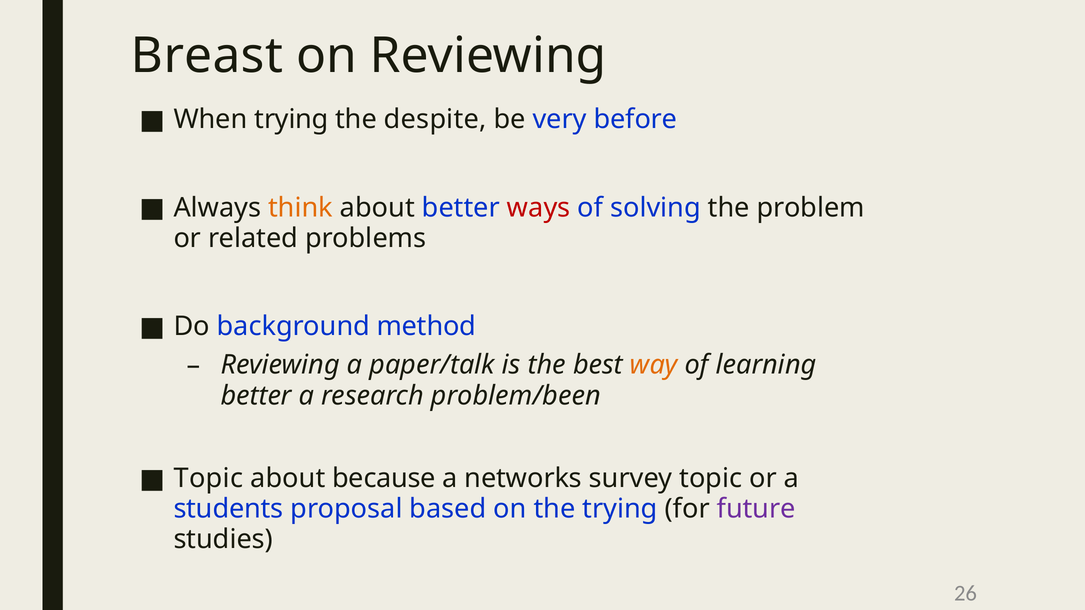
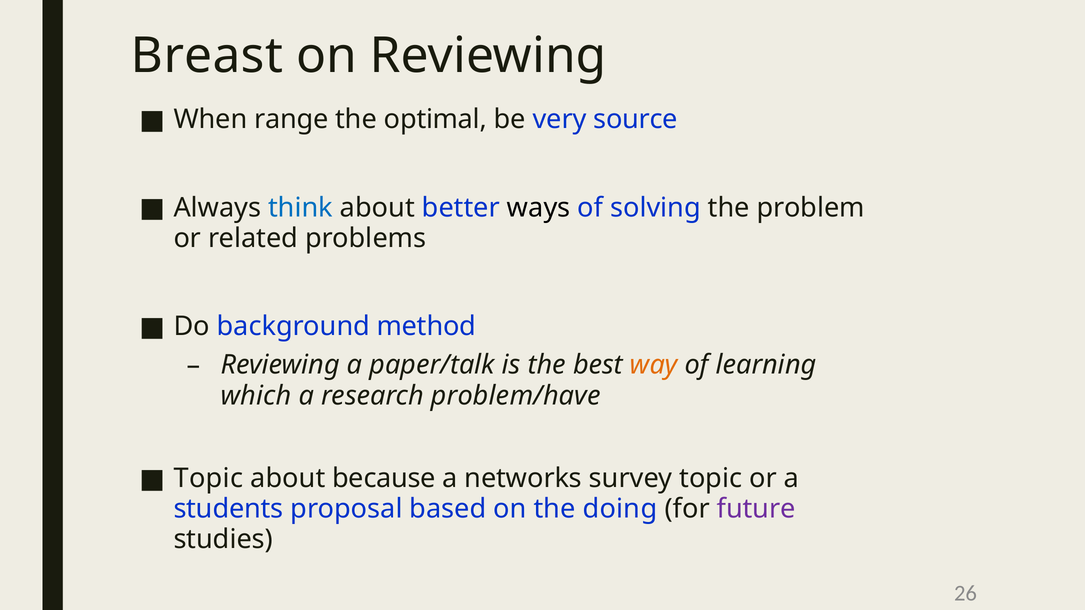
When trying: trying -> range
despite: despite -> optimal
before: before -> source
think colour: orange -> blue
ways colour: red -> black
better at (256, 396): better -> which
problem/been: problem/been -> problem/have
the trying: trying -> doing
